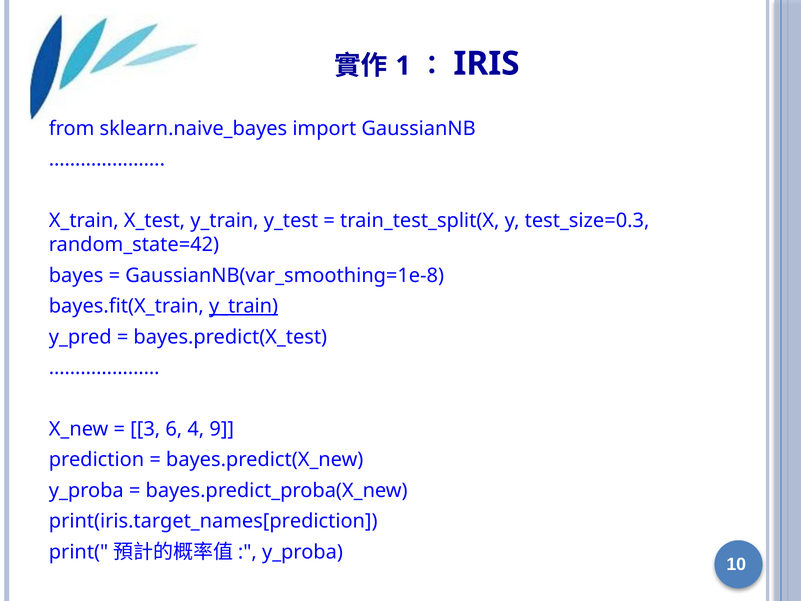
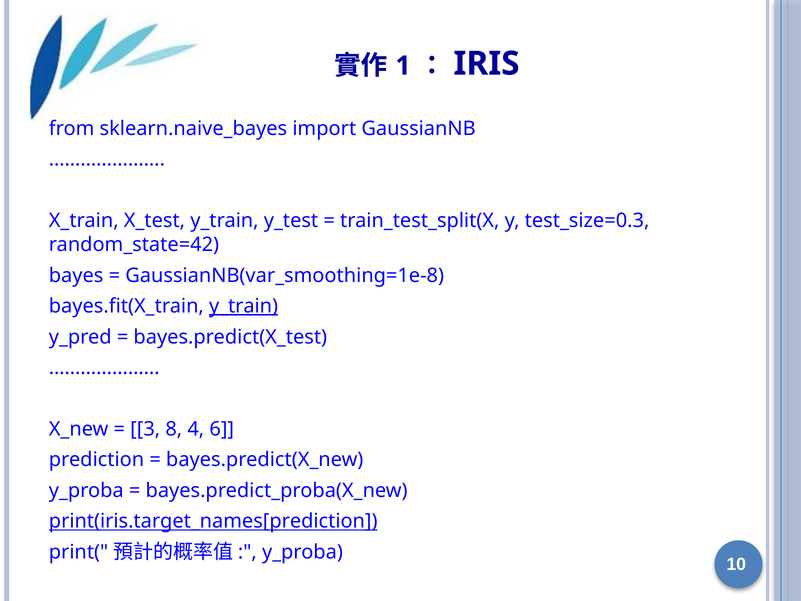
6: 6 -> 8
9: 9 -> 6
print(iris.target_names[prediction underline: none -> present
